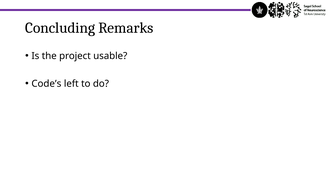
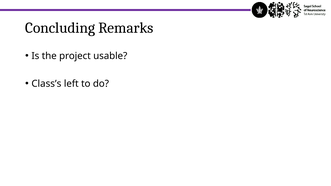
Code’s: Code’s -> Class’s
